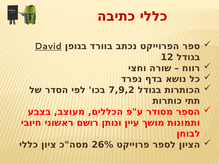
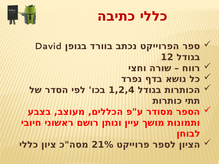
David underline: present -> none
7,9,2: 7,9,2 -> 1,2,4
26%: 26% -> 21%
